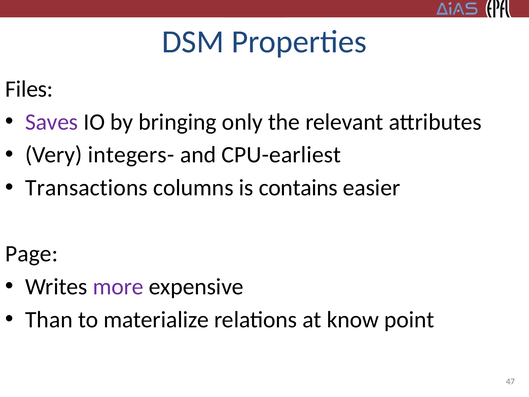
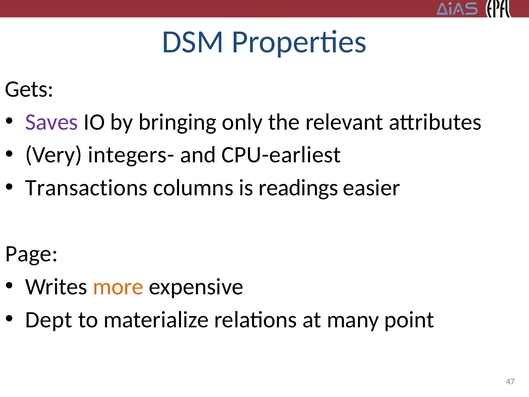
Files: Files -> Gets
contains: contains -> readings
more colour: purple -> orange
Than: Than -> Dept
know: know -> many
